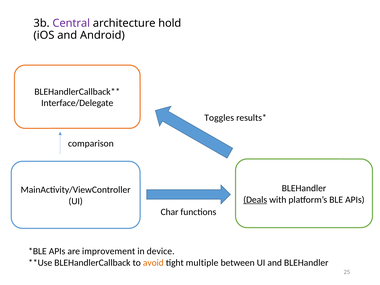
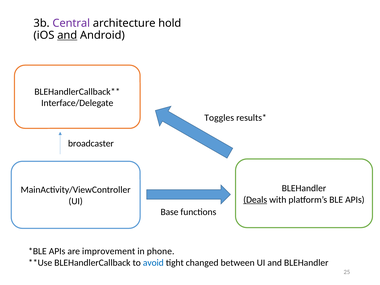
and at (67, 35) underline: none -> present
comparison: comparison -> broadcaster
Char: Char -> Base
device: device -> phone
avoid colour: orange -> blue
multiple: multiple -> changed
